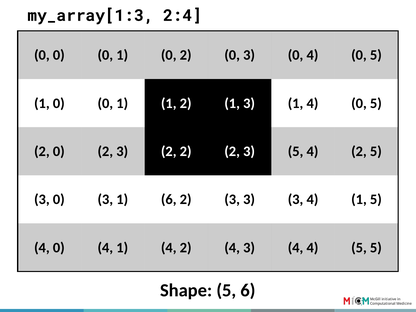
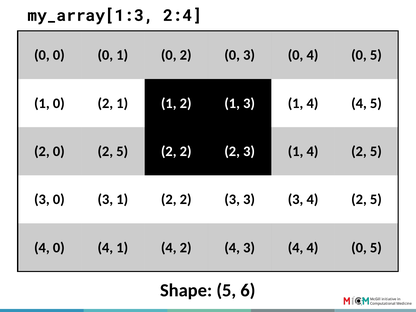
0 at (105, 103): 0 -> 2
1 4 0: 0 -> 4
0 2 3: 3 -> 5
2 3 5: 5 -> 1
3 1 6: 6 -> 2
3 4 1: 1 -> 2
4 4 5: 5 -> 0
